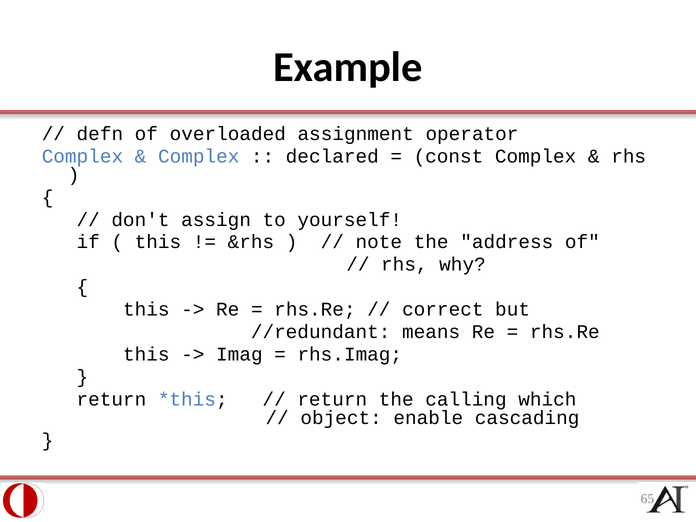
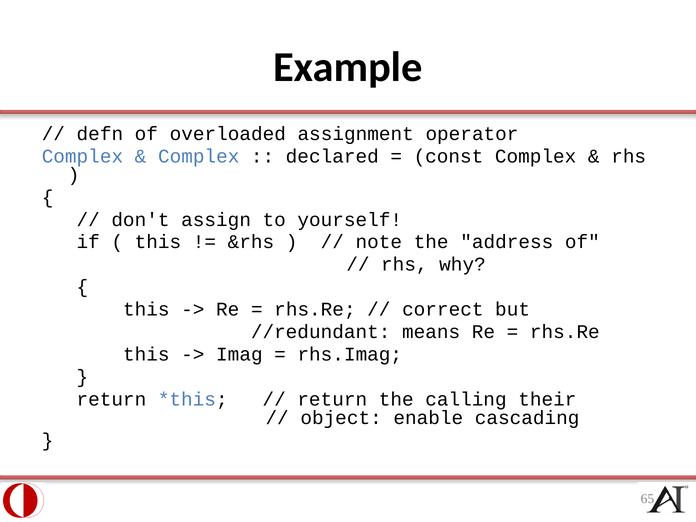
which: which -> their
